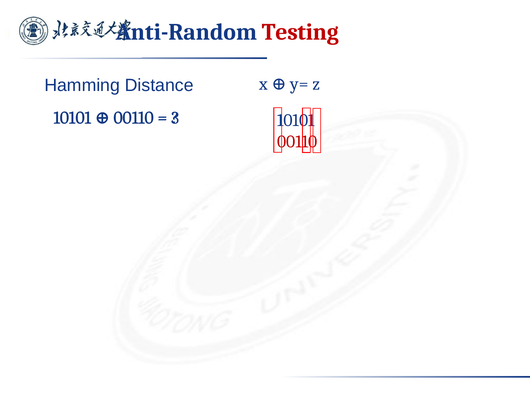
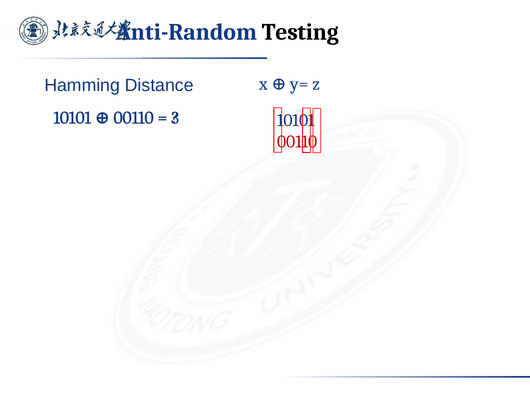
Testing colour: red -> black
